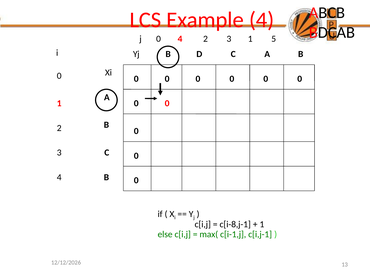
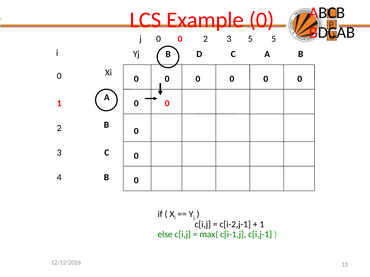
Example 4: 4 -> 0
j 0 4: 4 -> 0
3 1: 1 -> 5
c[i-8,j-1: c[i-8,j-1 -> c[i-2,j-1
